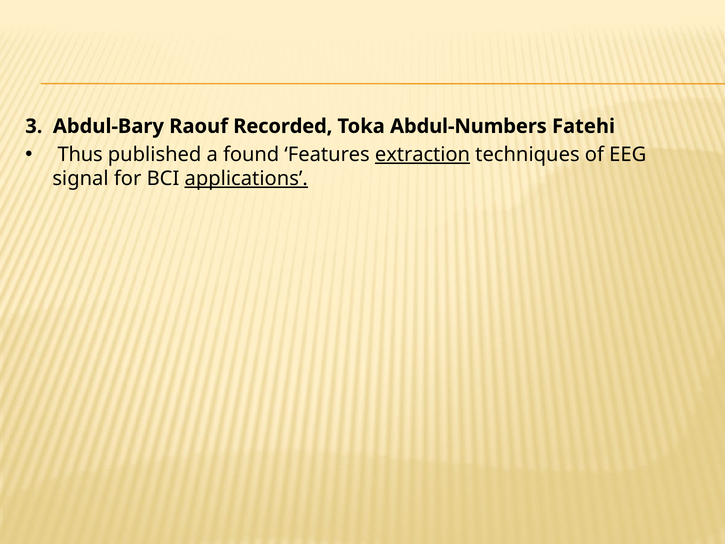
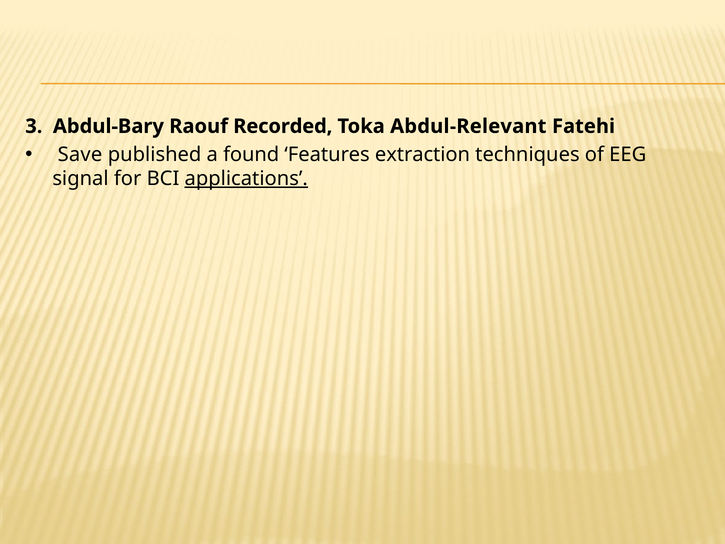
Abdul-Numbers: Abdul-Numbers -> Abdul-Relevant
Thus: Thus -> Save
extraction underline: present -> none
